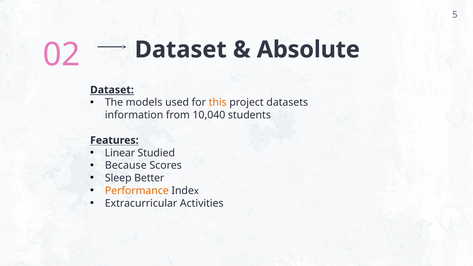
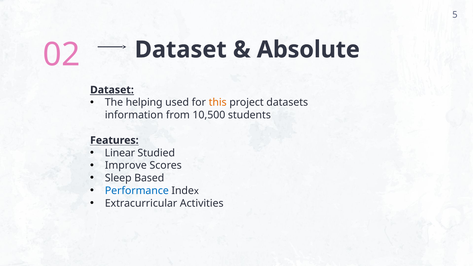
models: models -> helping
10,040: 10,040 -> 10,500
Because: Because -> Improve
Better: Better -> Based
Performance colour: orange -> blue
